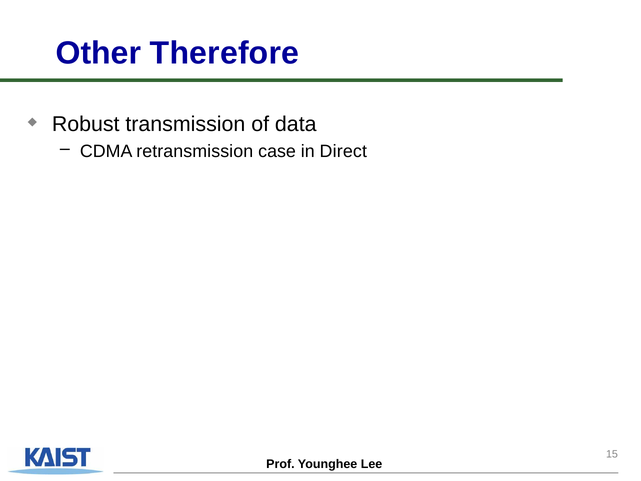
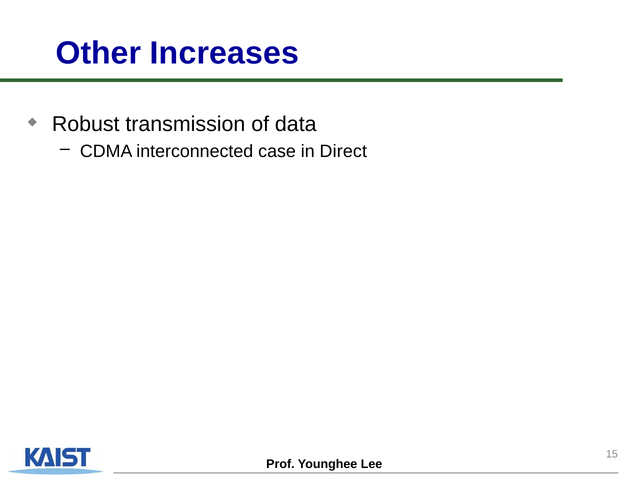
Therefore: Therefore -> Increases
retransmission: retransmission -> interconnected
